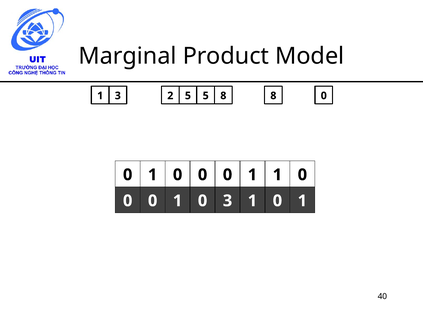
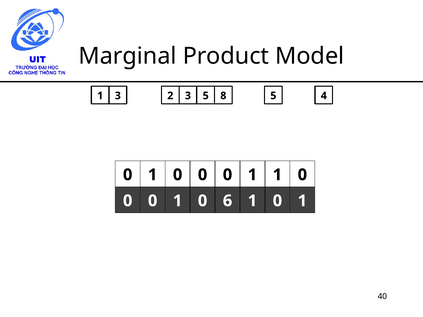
2 5: 5 -> 3
8 8: 8 -> 5
3 0: 0 -> 4
0 3: 3 -> 6
